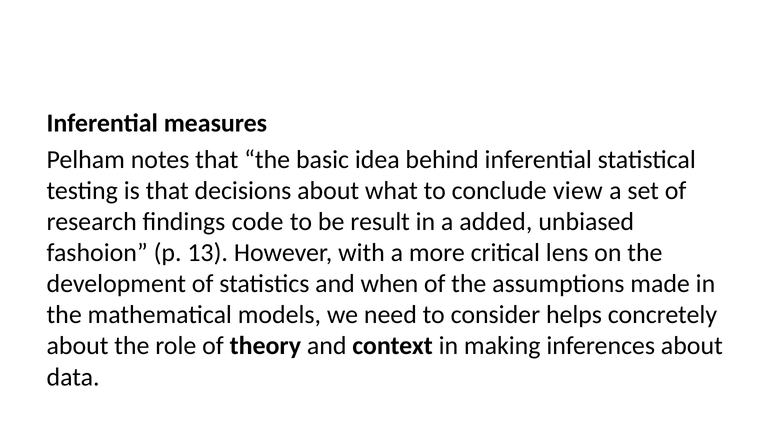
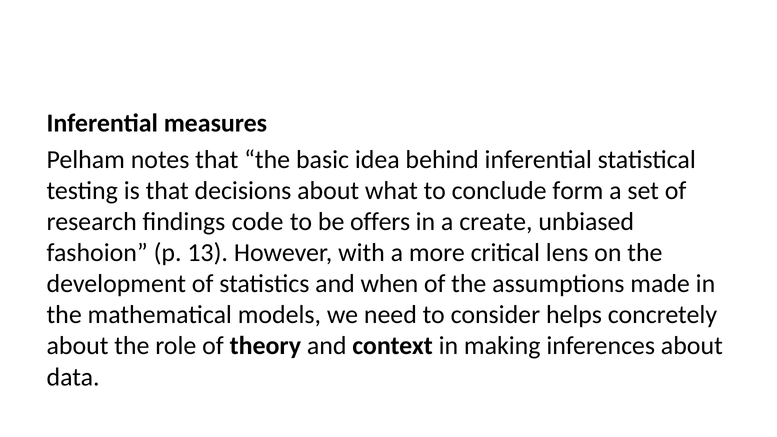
view: view -> form
result: result -> offers
added: added -> create
